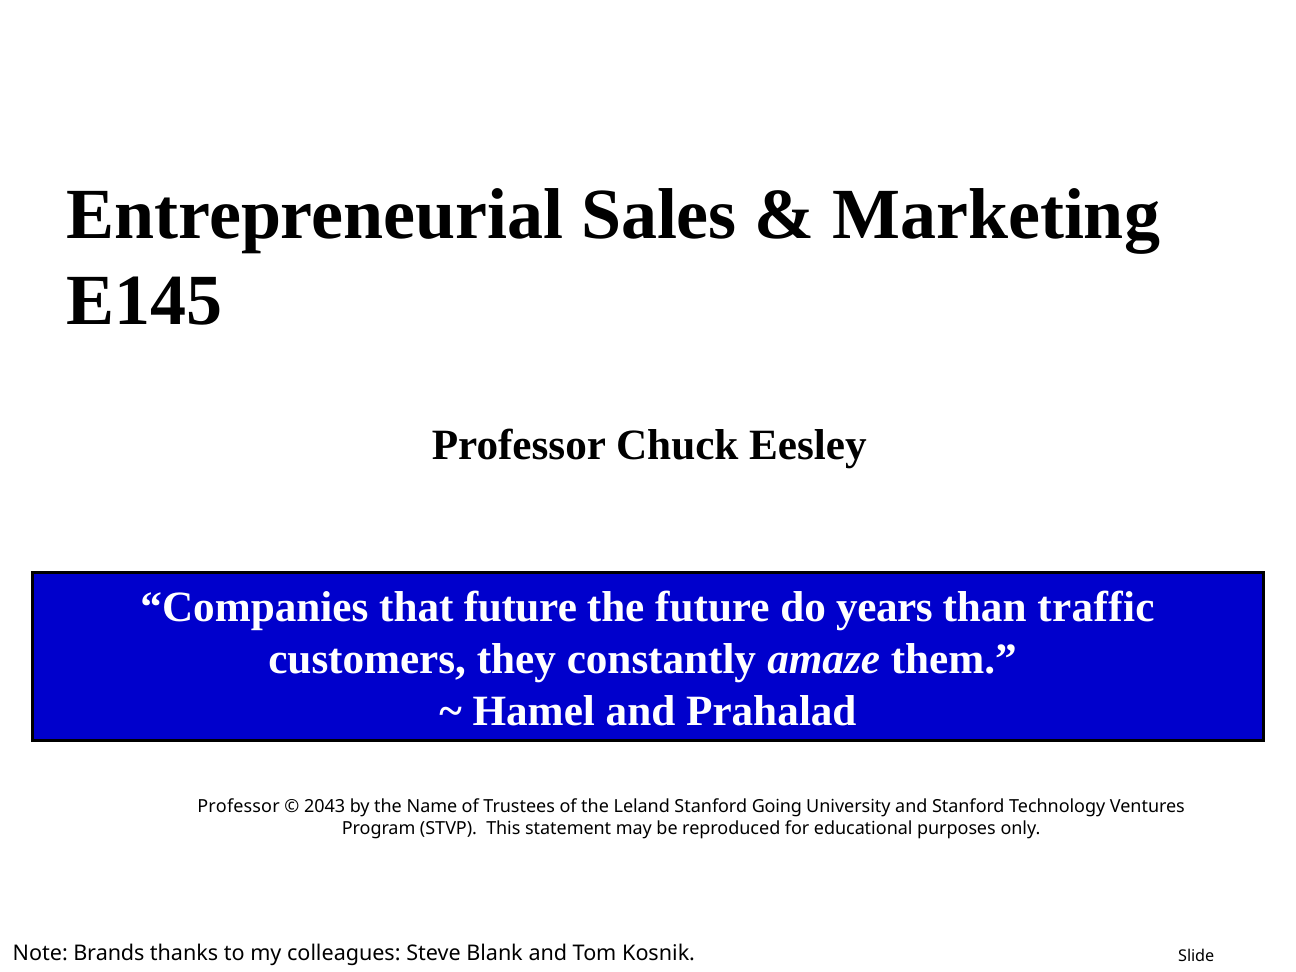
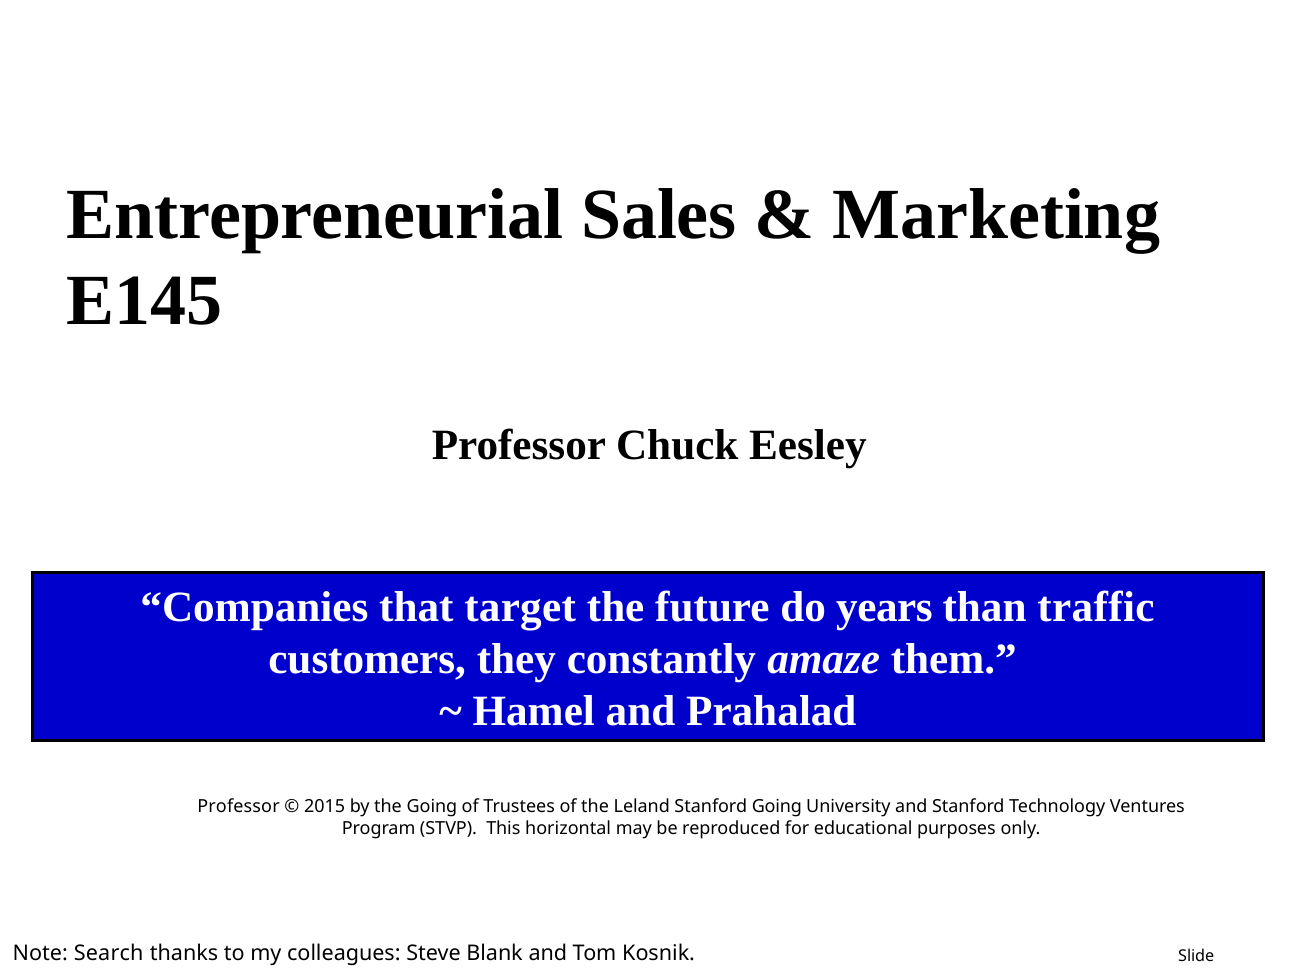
that future: future -> target
2043: 2043 -> 2015
the Name: Name -> Going
statement: statement -> horizontal
Brands: Brands -> Search
